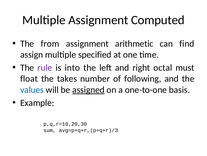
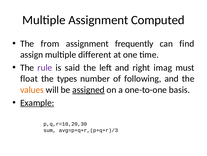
arithmetic: arithmetic -> frequently
specified: specified -> different
into: into -> said
octal: octal -> imag
takes: takes -> types
values colour: blue -> orange
Example underline: none -> present
